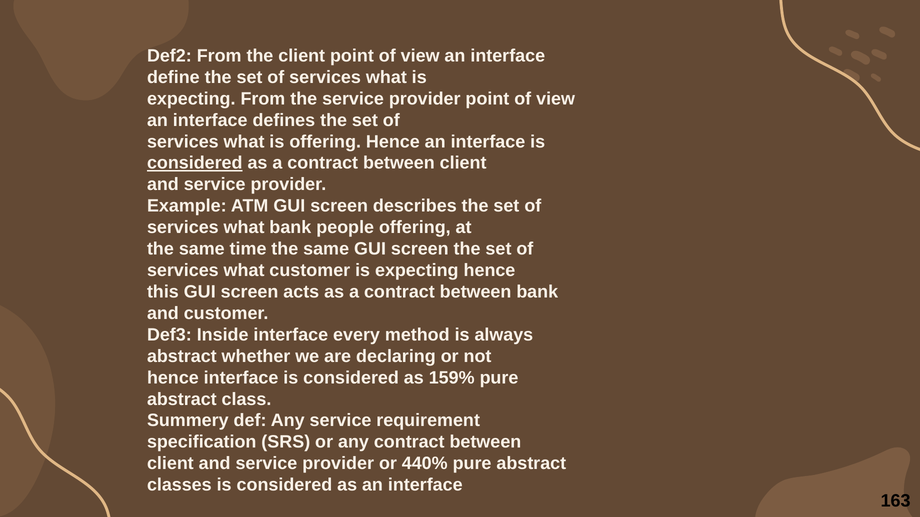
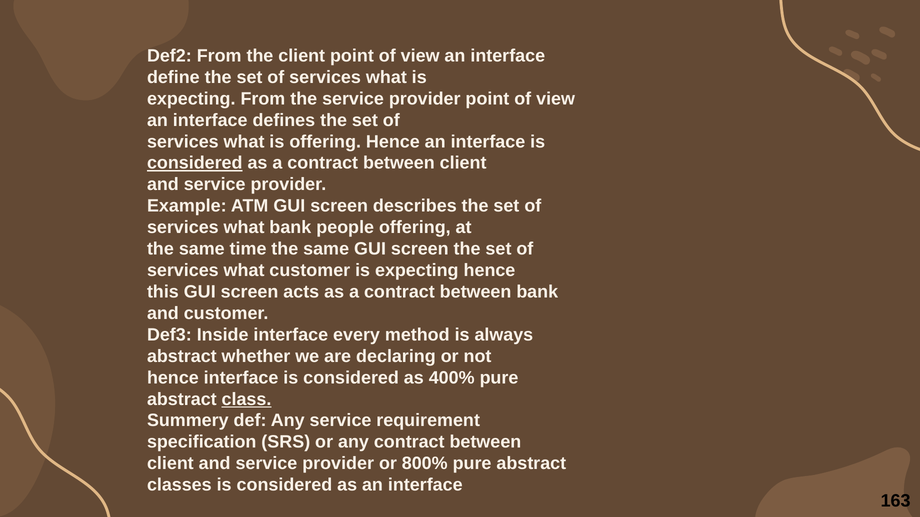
159%: 159% -> 400%
class underline: none -> present
440%: 440% -> 800%
